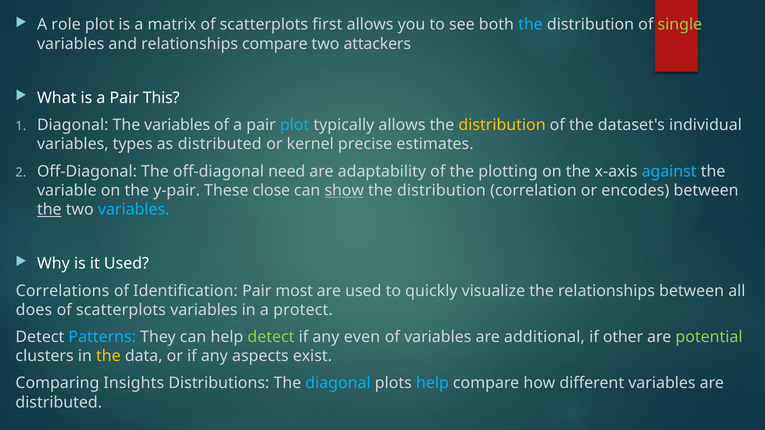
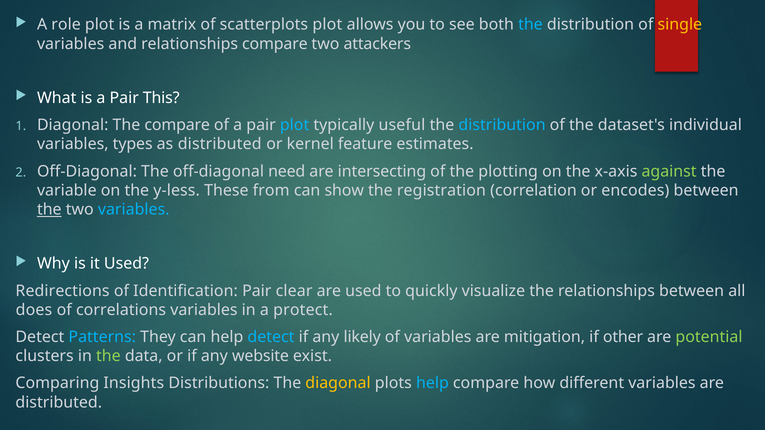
scatterplots first: first -> plot
single colour: light green -> yellow
The variables: variables -> compare
typically allows: allows -> useful
distribution at (502, 125) colour: yellow -> light blue
precise: precise -> feature
adaptability: adaptability -> intersecting
against colour: light blue -> light green
y-pair: y-pair -> y-less
close: close -> from
show underline: present -> none
distribution at (441, 191): distribution -> registration
Correlations: Correlations -> Redirections
most: most -> clear
scatterplots at (121, 310): scatterplots -> correlations
detect at (271, 337) colour: light green -> light blue
even: even -> likely
additional: additional -> mitigation
the at (108, 356) colour: yellow -> light green
aspects: aspects -> website
diagonal at (338, 383) colour: light blue -> yellow
